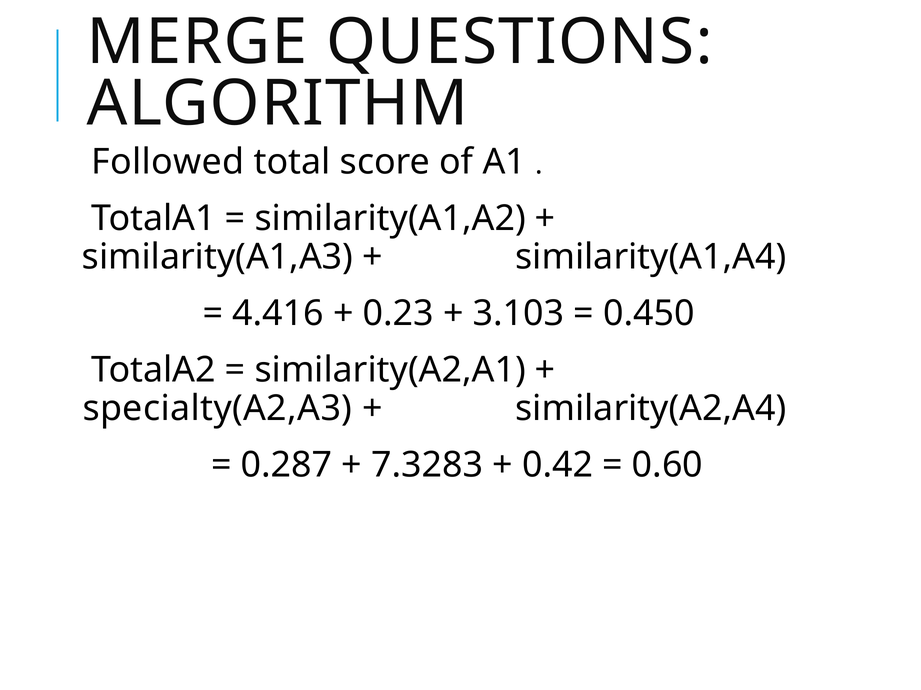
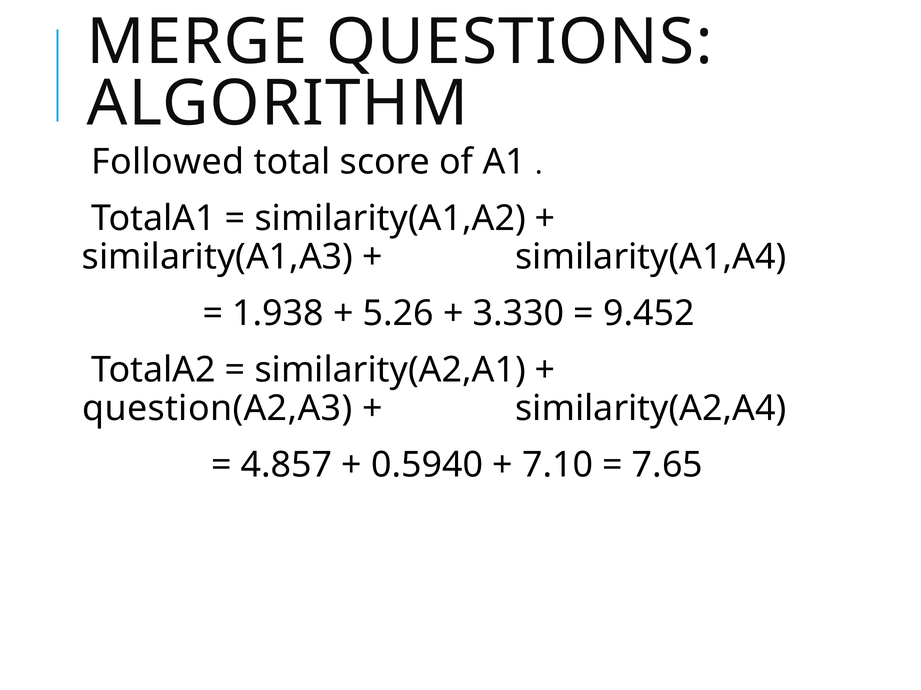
4.416: 4.416 -> 1.938
0.23: 0.23 -> 5.26
3.103: 3.103 -> 3.330
0.450: 0.450 -> 9.452
specialty(A2,A3: specialty(A2,A3 -> question(A2,A3
0.287: 0.287 -> 4.857
7.3283: 7.3283 -> 0.5940
0.42: 0.42 -> 7.10
0.60: 0.60 -> 7.65
